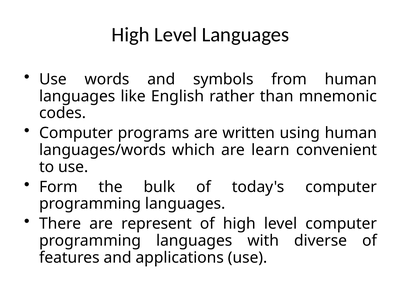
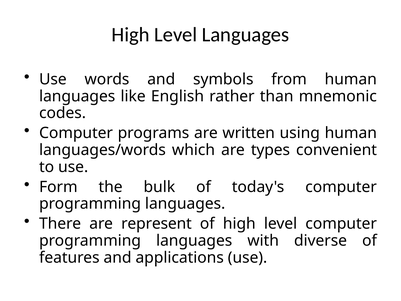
learn: learn -> types
